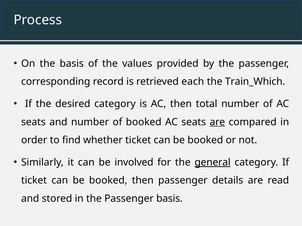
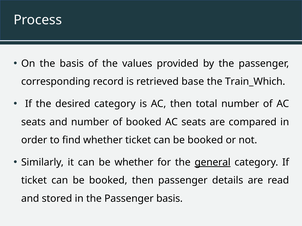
each: each -> base
are at (217, 122) underline: present -> none
be involved: involved -> whether
